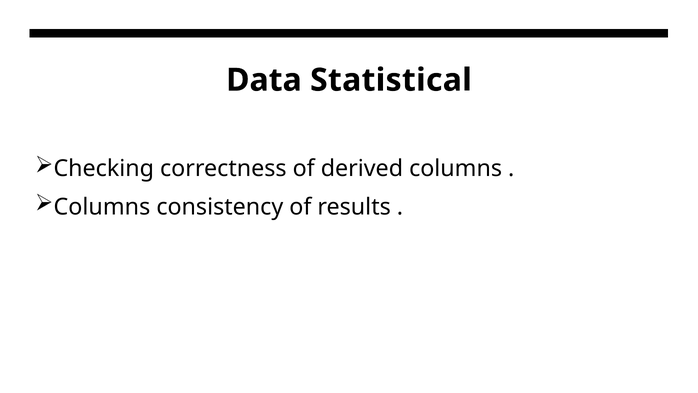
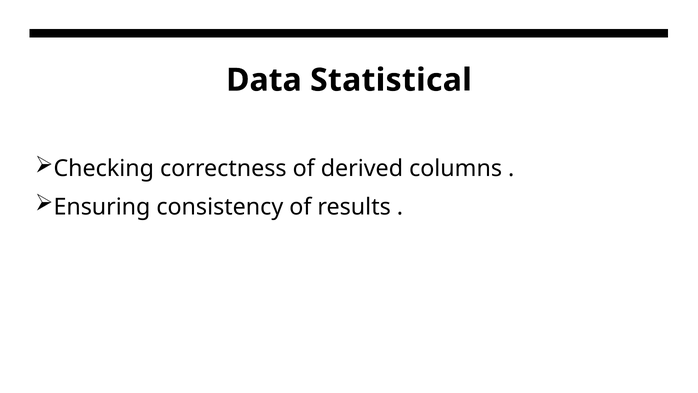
Columns at (102, 207): Columns -> Ensuring
